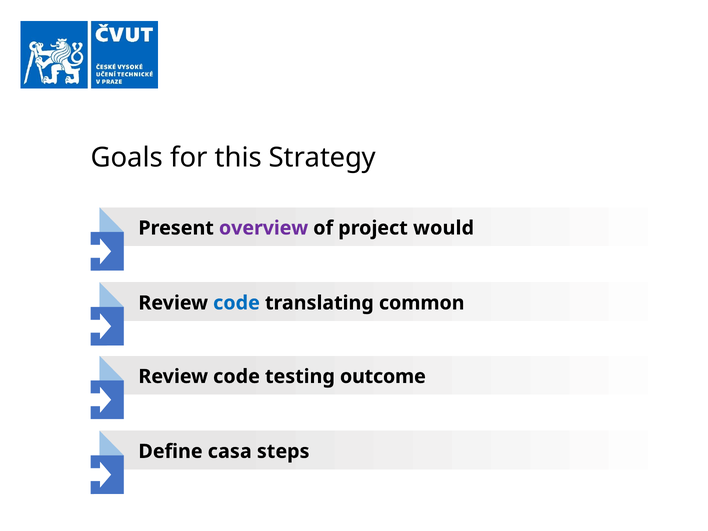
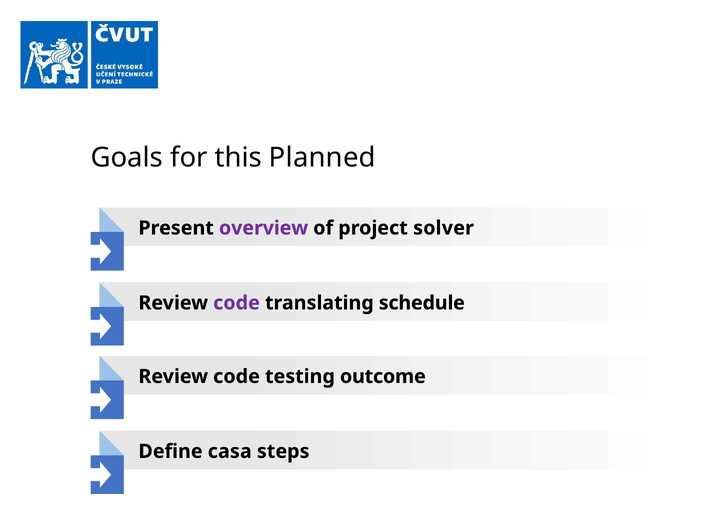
Strategy: Strategy -> Planned
would: would -> solver
code at (236, 303) colour: blue -> purple
common: common -> schedule
